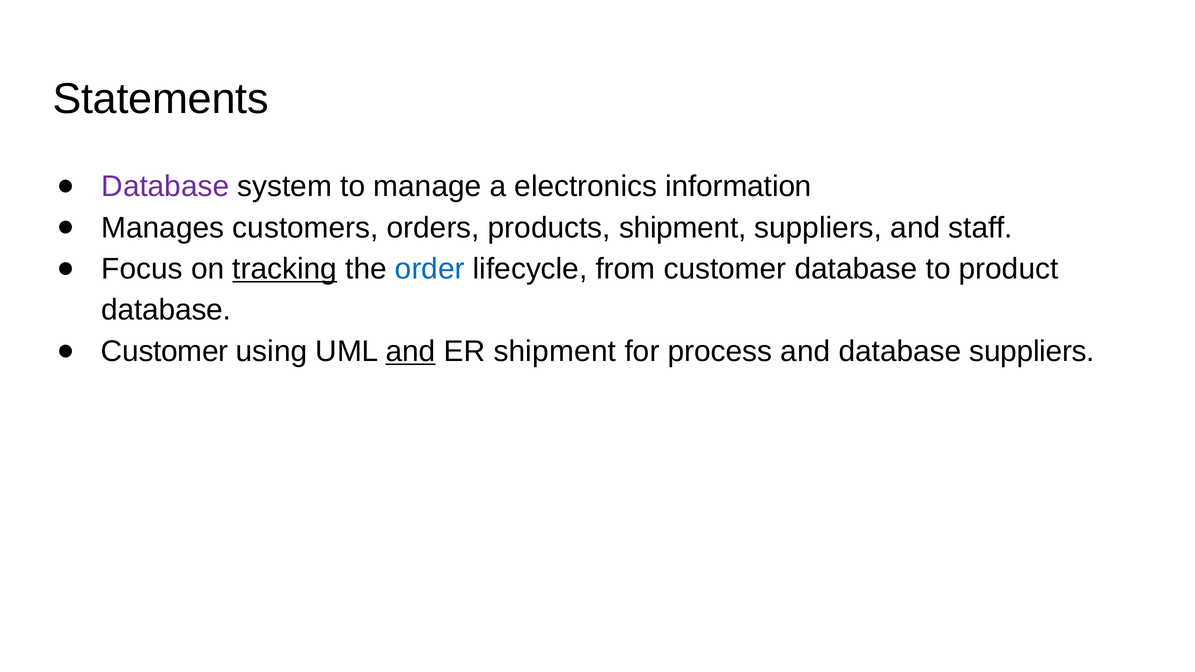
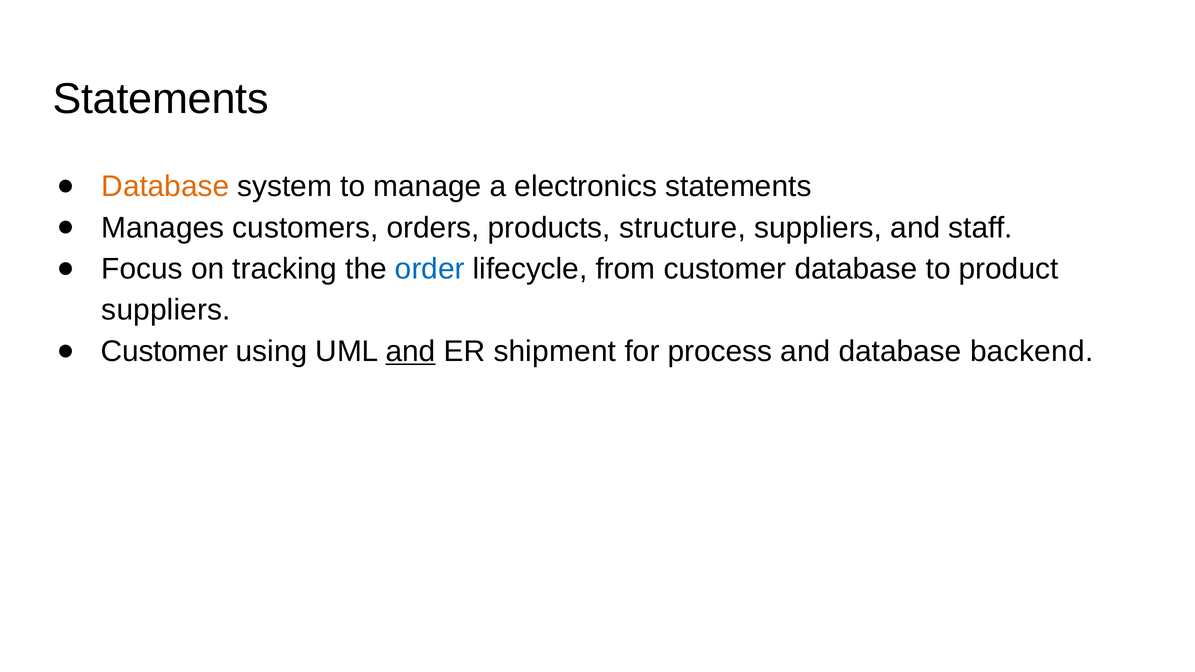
Database at (165, 187) colour: purple -> orange
electronics information: information -> statements
products shipment: shipment -> structure
tracking underline: present -> none
database at (166, 310): database -> suppliers
database suppliers: suppliers -> backend
